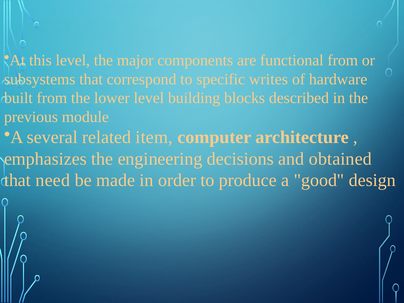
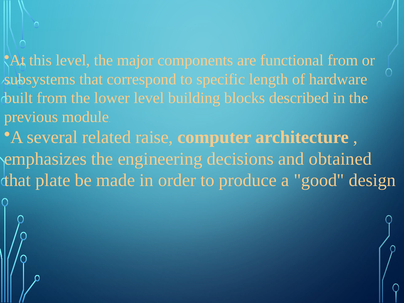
writes: writes -> length
item: item -> raise
need: need -> plate
